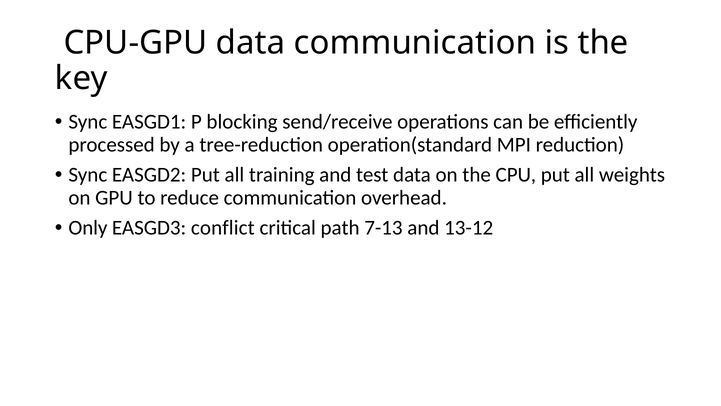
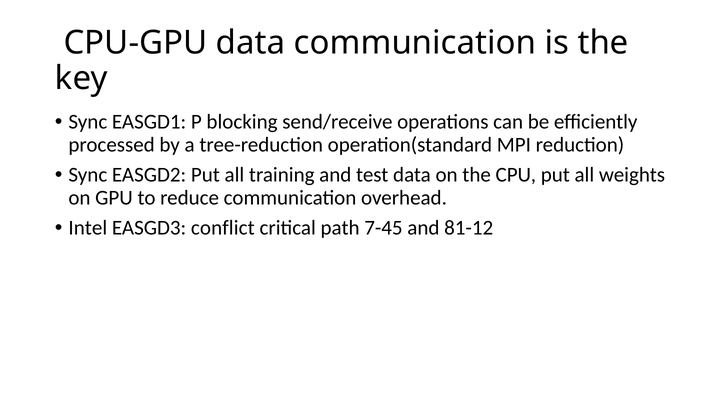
Only: Only -> Intel
7-13: 7-13 -> 7-45
13-12: 13-12 -> 81-12
